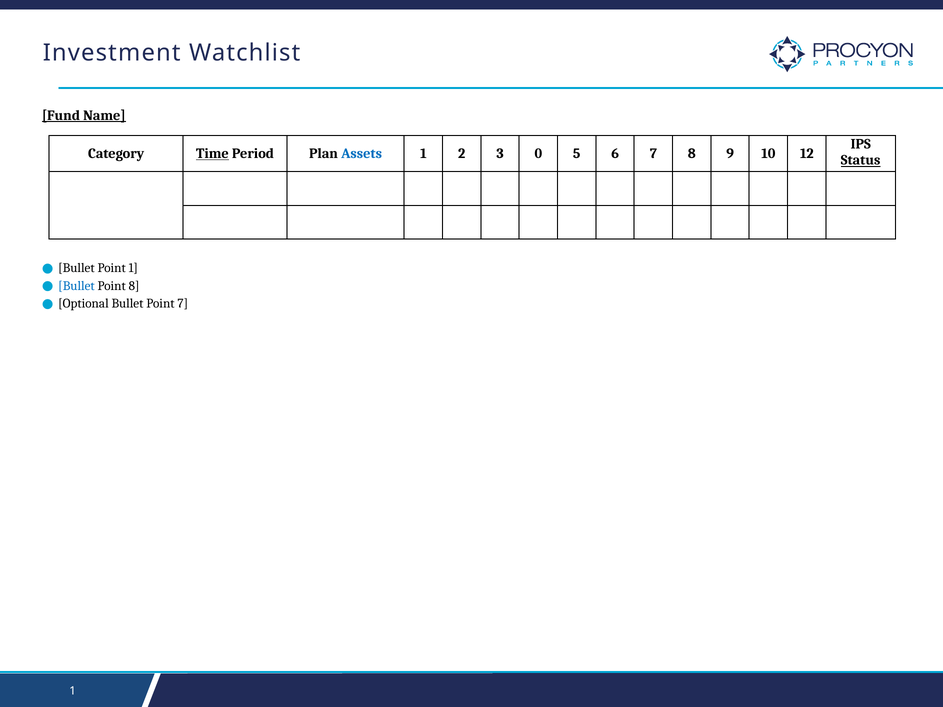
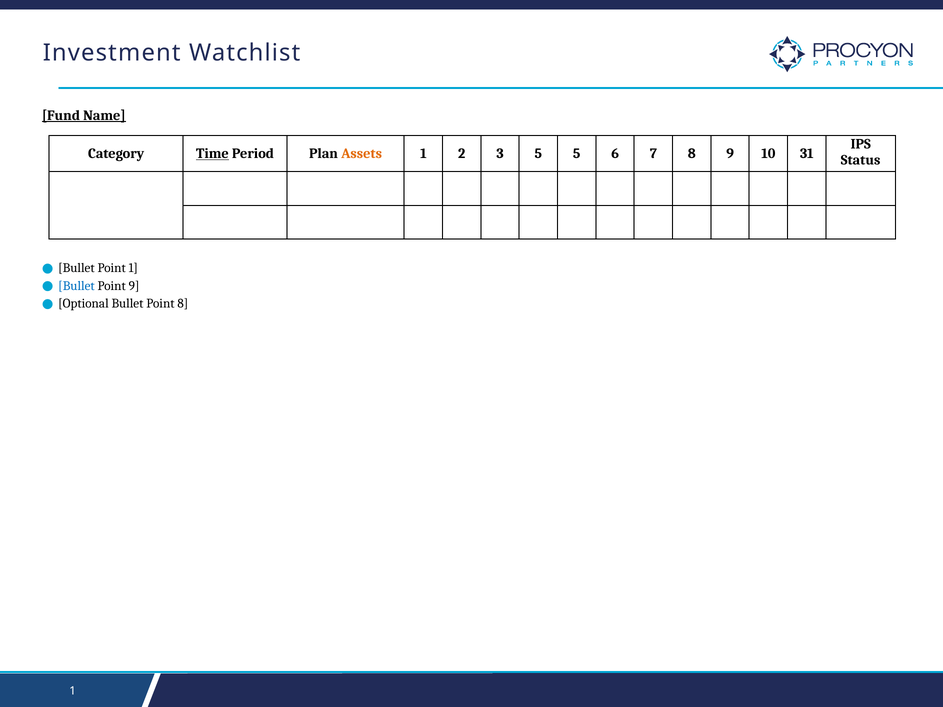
Assets colour: blue -> orange
3 0: 0 -> 5
12: 12 -> 31
Status underline: present -> none
Point 8: 8 -> 9
Point 7: 7 -> 8
